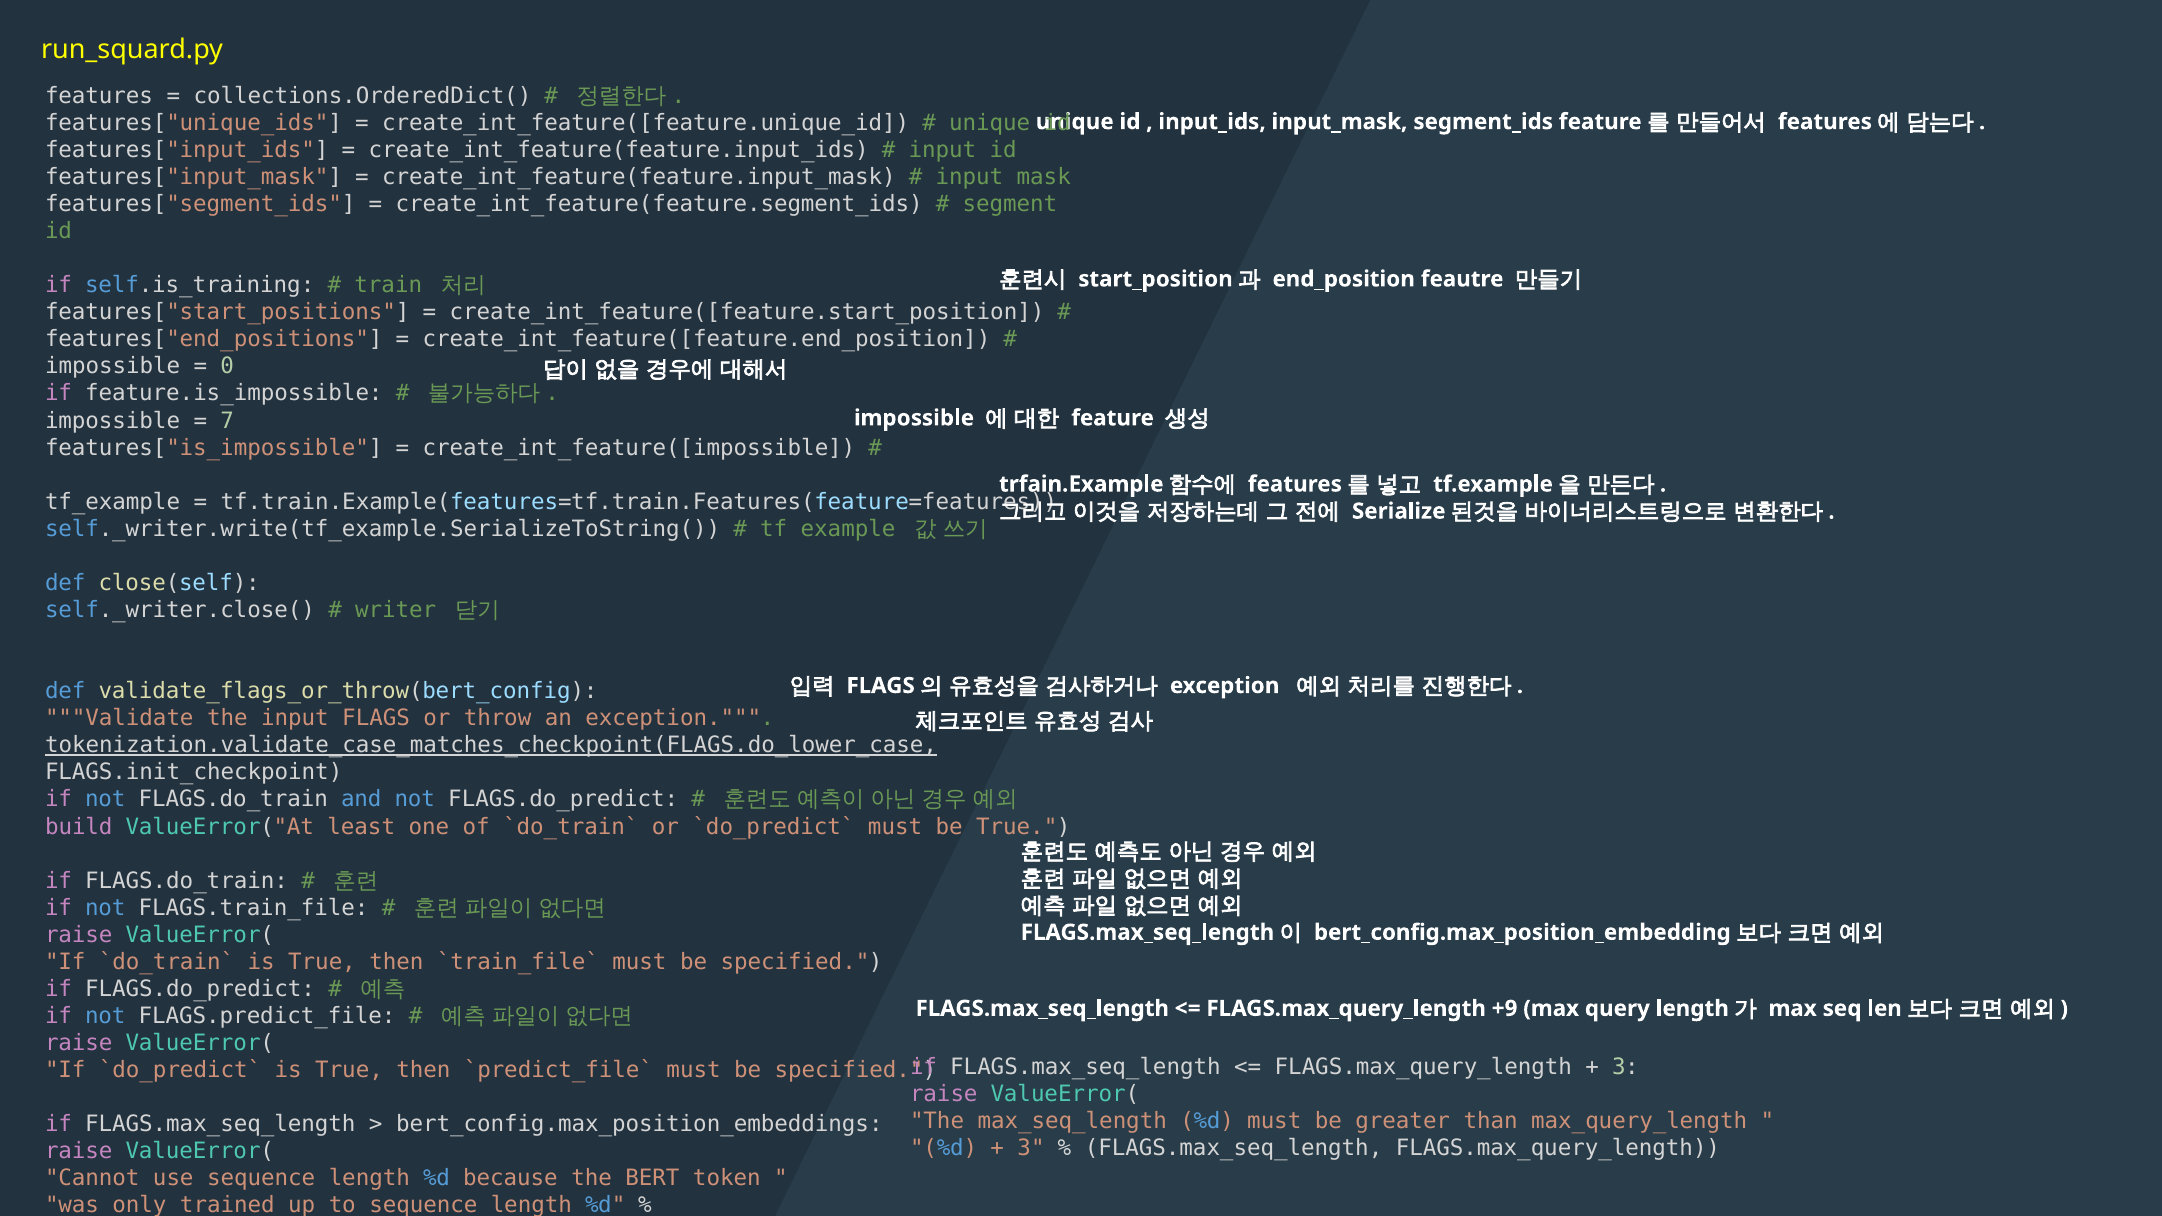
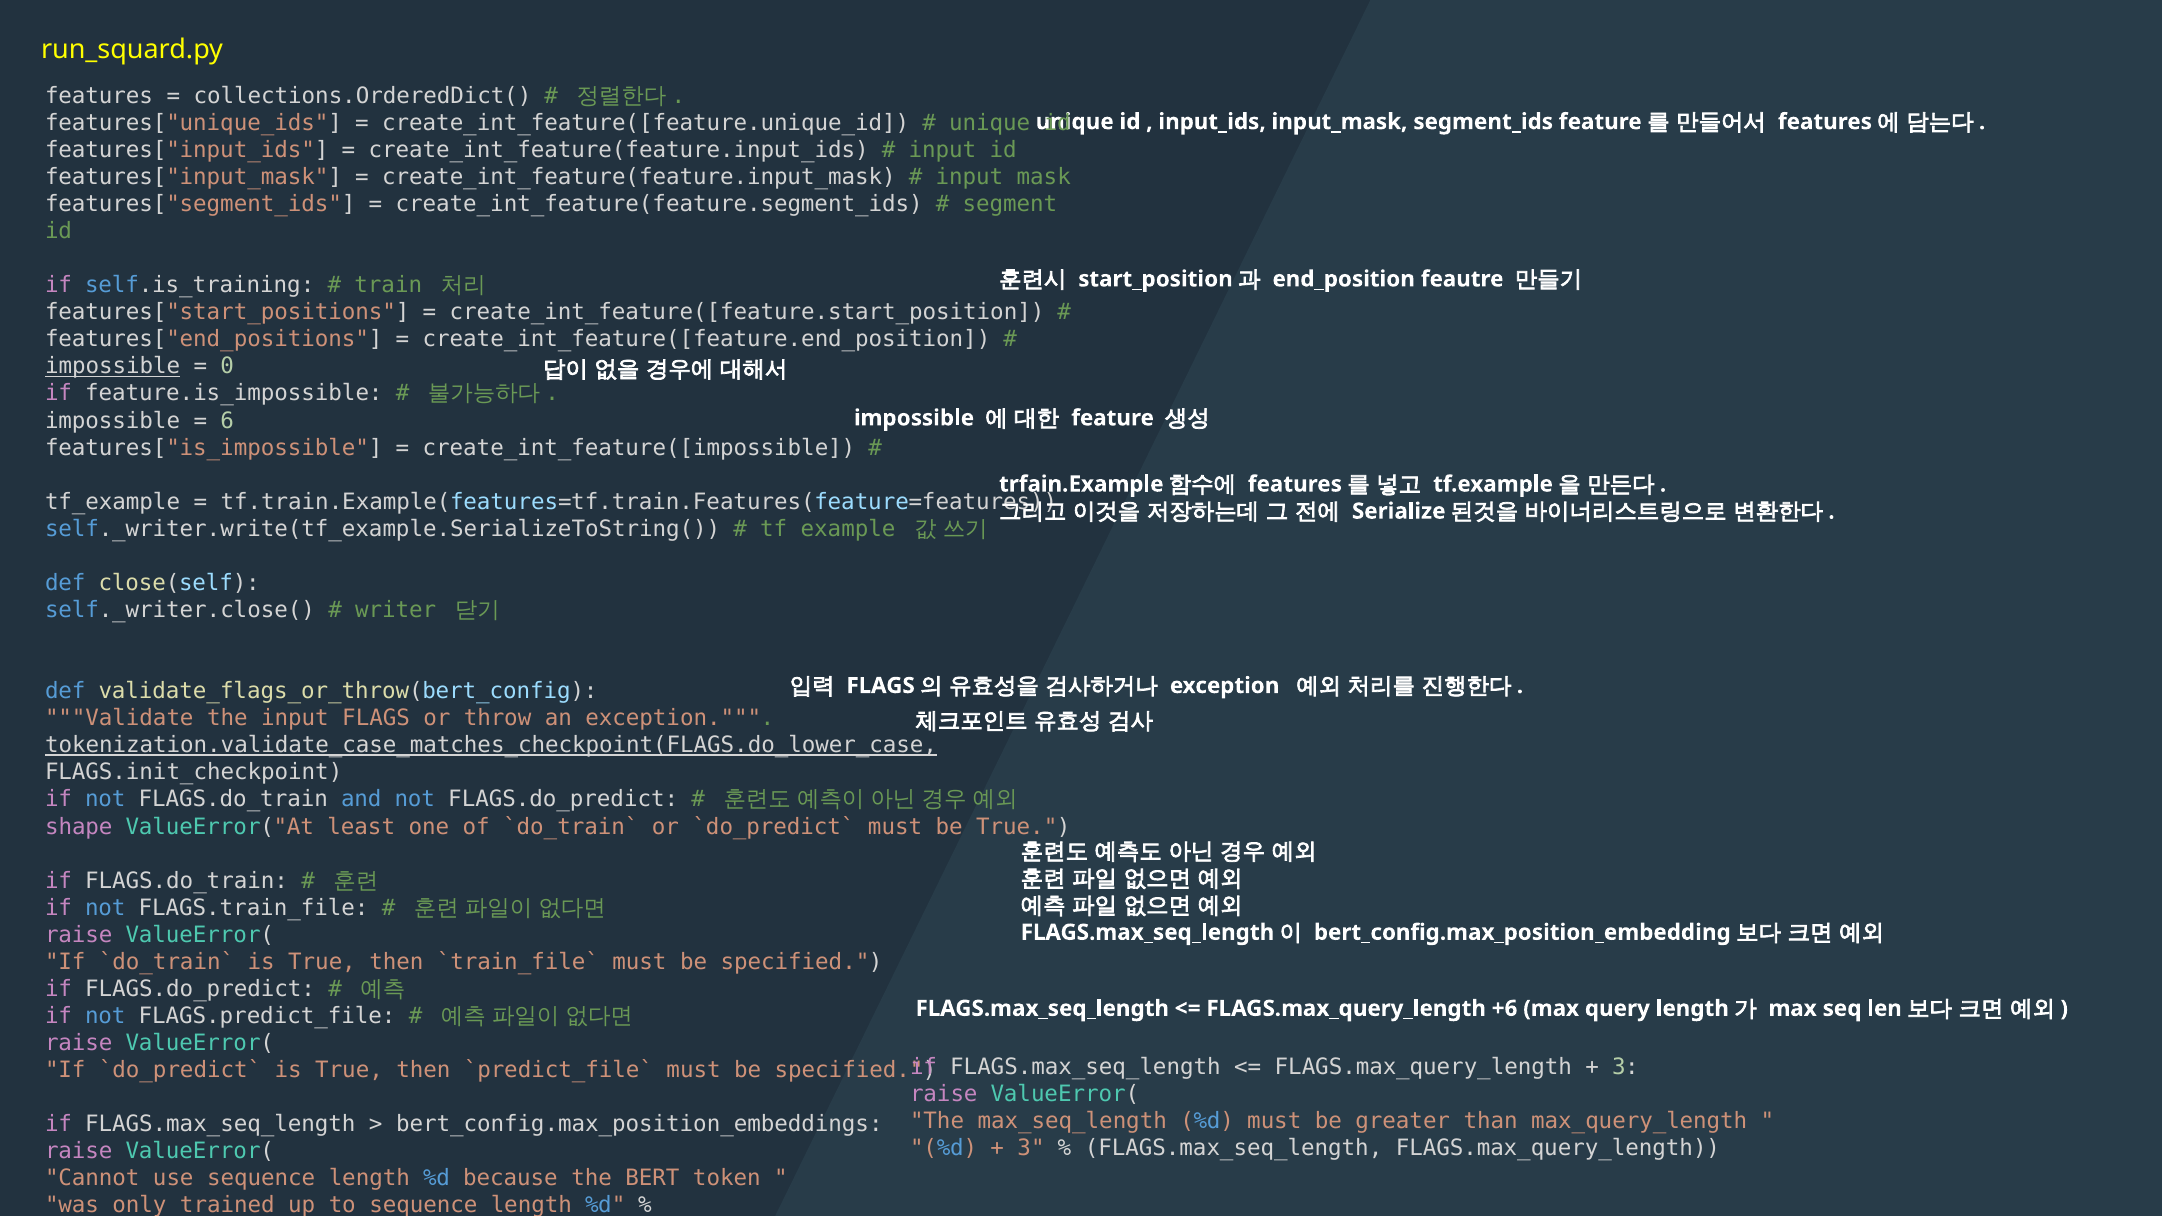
impossible at (113, 367) underline: none -> present
7: 7 -> 6
build: build -> shape
+9: +9 -> +6
